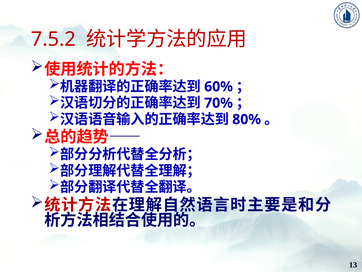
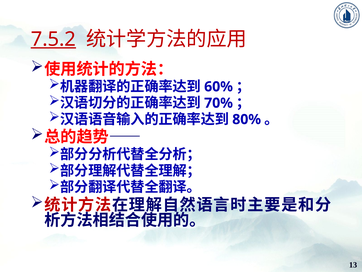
7.5.2 underline: none -> present
